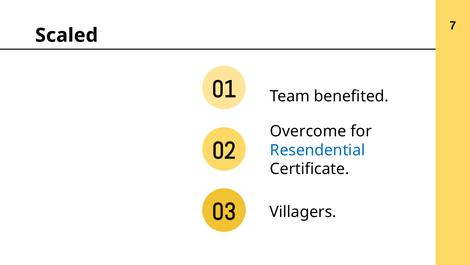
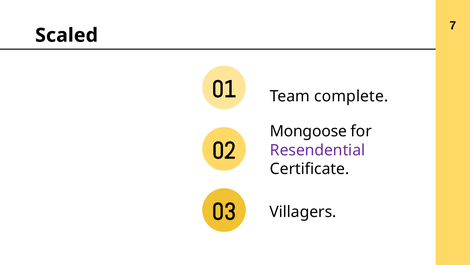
benefited: benefited -> complete
Overcome: Overcome -> Mongoose
Resendential colour: blue -> purple
